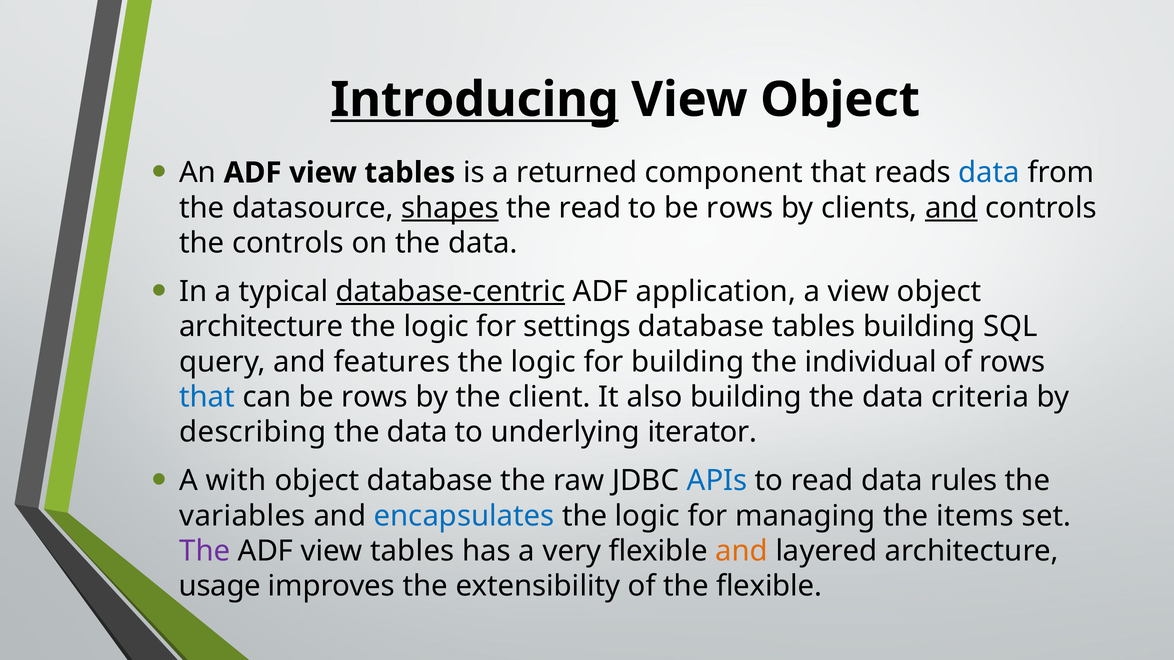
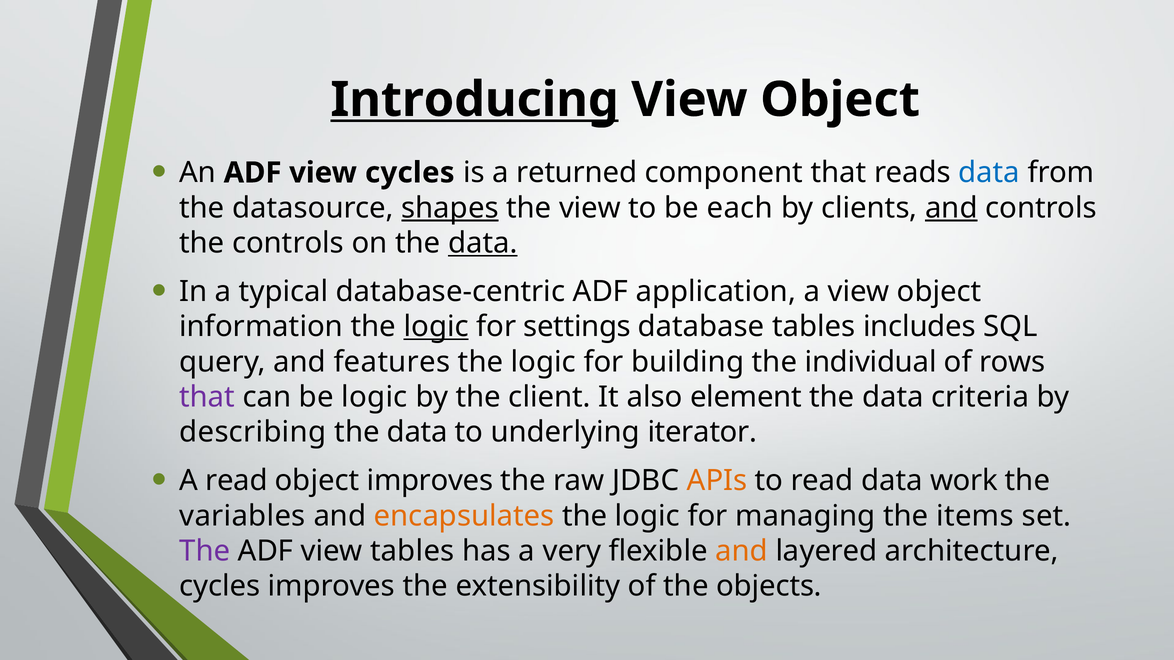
An ADF view tables: tables -> cycles
the read: read -> view
to be rows: rows -> each
data at (483, 243) underline: none -> present
database-centric underline: present -> none
architecture at (261, 327): architecture -> information
logic at (436, 327) underline: none -> present
tables building: building -> includes
that at (207, 397) colour: blue -> purple
can be rows: rows -> logic
also building: building -> element
A with: with -> read
object database: database -> improves
APIs colour: blue -> orange
rules: rules -> work
encapsulates colour: blue -> orange
usage at (220, 587): usage -> cycles
the flexible: flexible -> objects
